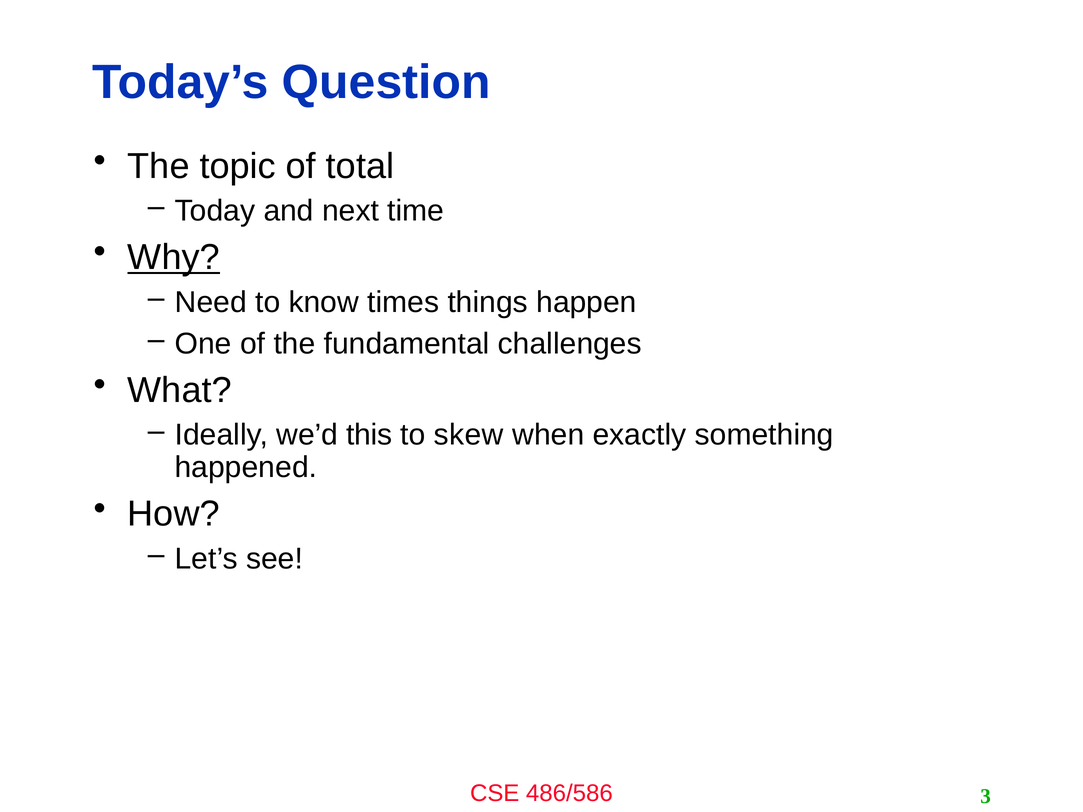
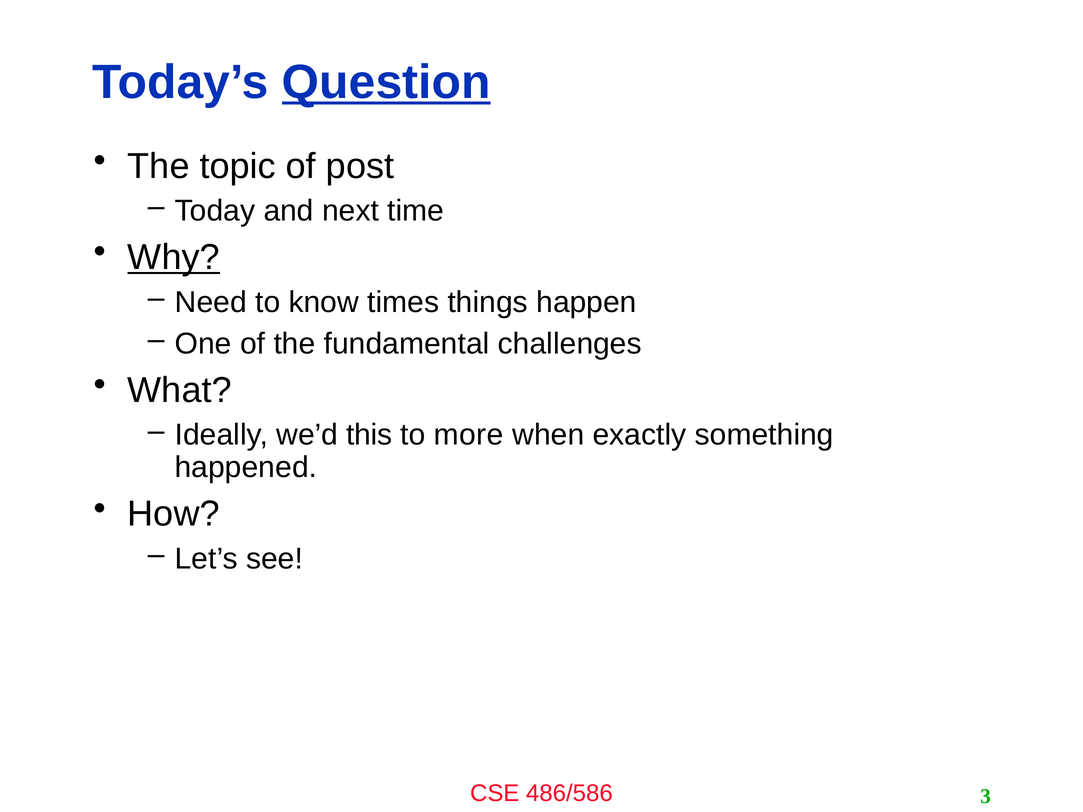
Question underline: none -> present
total: total -> post
skew: skew -> more
